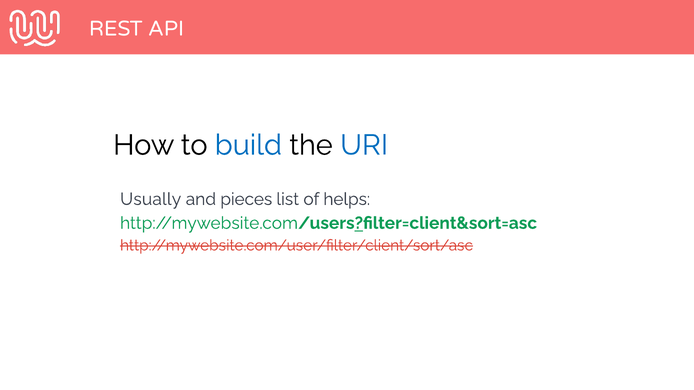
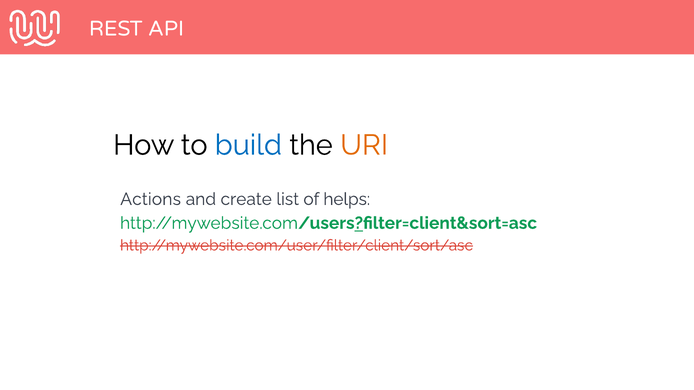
URI colour: blue -> orange
Usually: Usually -> Actions
pieces: pieces -> create
